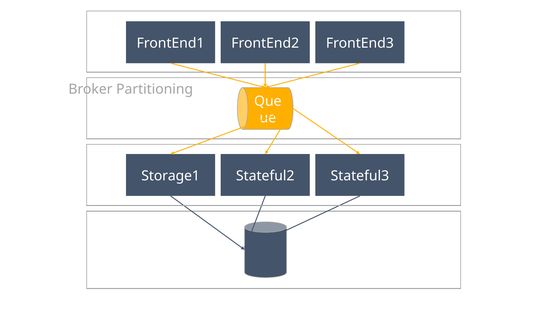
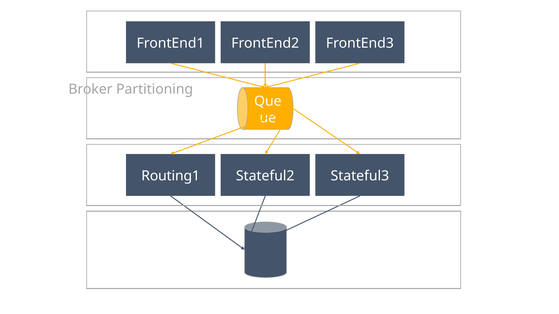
Storage1: Storage1 -> Routing1
